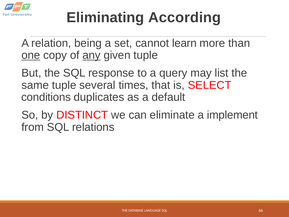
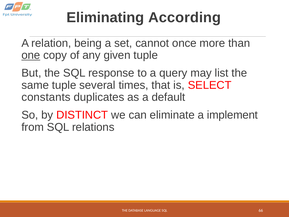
learn: learn -> once
any underline: present -> none
conditions: conditions -> constants
